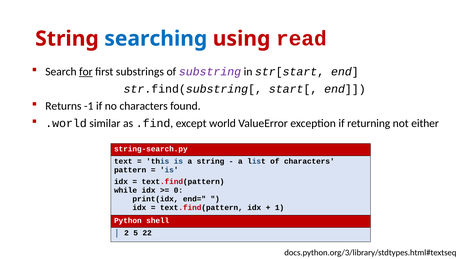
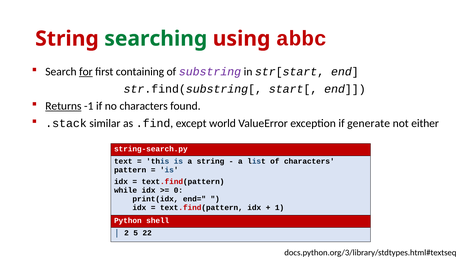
searching colour: blue -> green
read: read -> abbc
substrings: substrings -> containing
Returns underline: none -> present
.world: .world -> .stack
returning: returning -> generate
